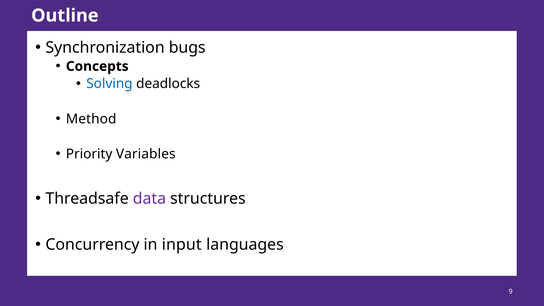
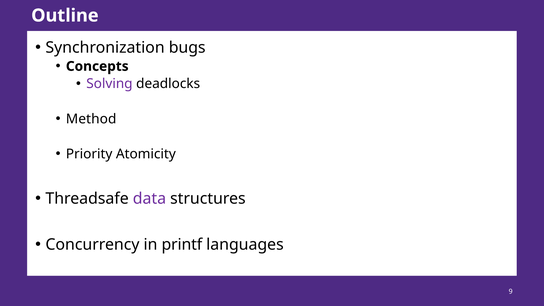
Solving colour: blue -> purple
Variables: Variables -> Atomicity
input: input -> printf
